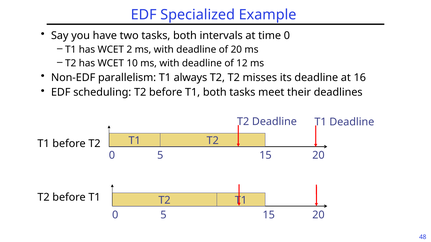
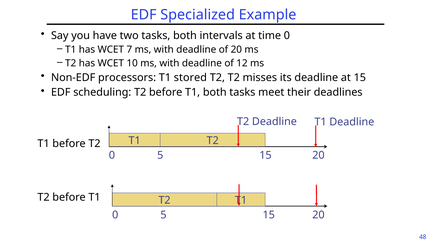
2: 2 -> 7
parallelism: parallelism -> processors
always: always -> stored
at 16: 16 -> 15
